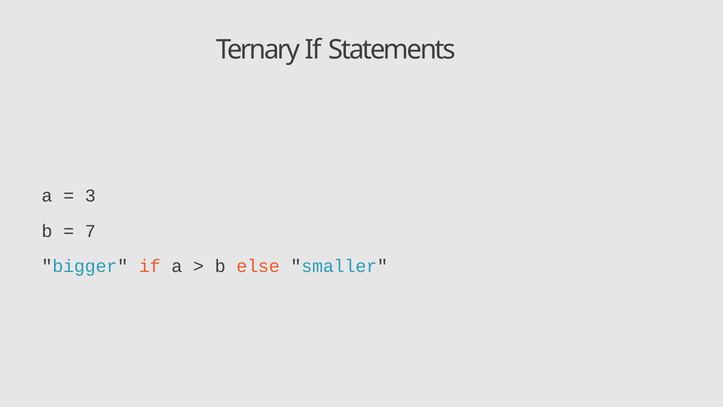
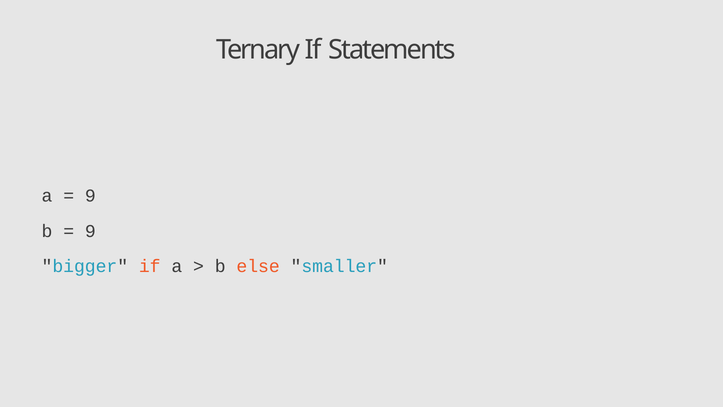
3 at (90, 196): 3 -> 9
7 at (90, 231): 7 -> 9
